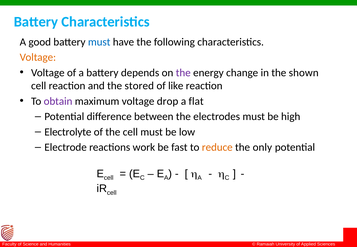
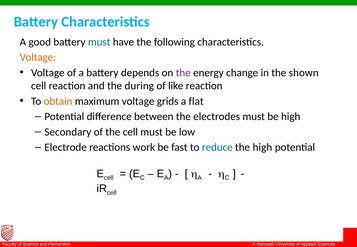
stored: stored -> during
obtain colour: purple -> orange
drop: drop -> grids
Electrolyte: Electrolyte -> Secondary
reduce colour: orange -> blue
the only: only -> high
